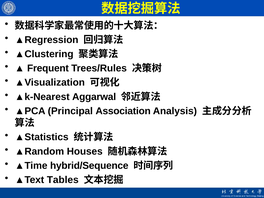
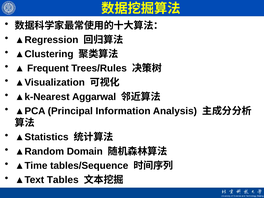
Association: Association -> Information
Houses: Houses -> Domain
hybrid/Sequence: hybrid/Sequence -> tables/Sequence
